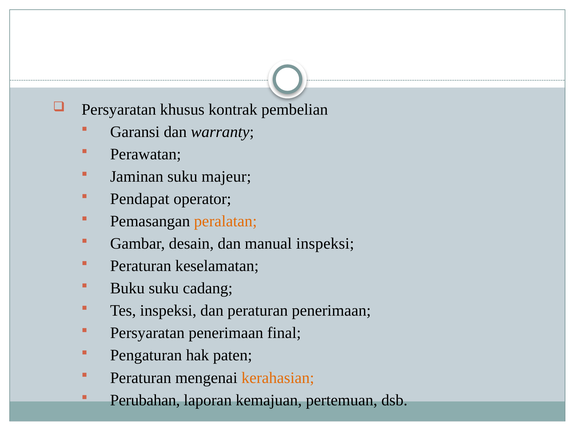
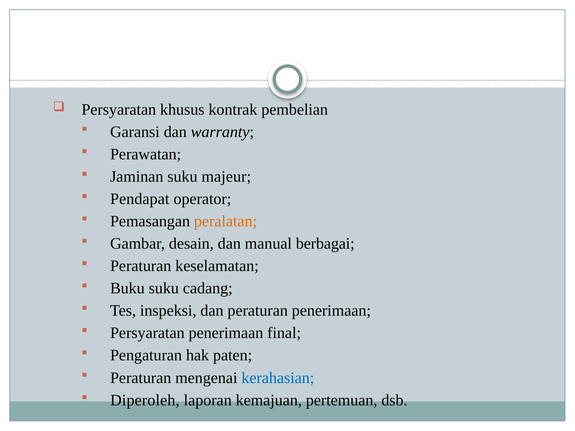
manual inspeksi: inspeksi -> berbagai
kerahasian colour: orange -> blue
Perubahan: Perubahan -> Diperoleh
